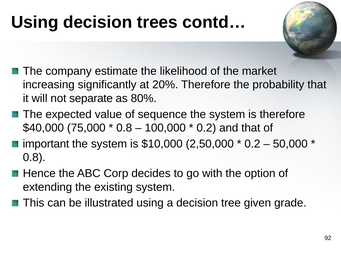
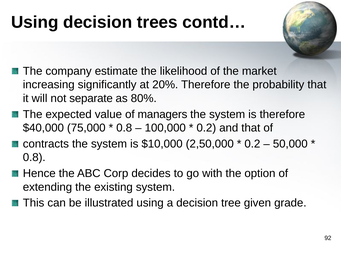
sequence: sequence -> managers
important: important -> contracts
